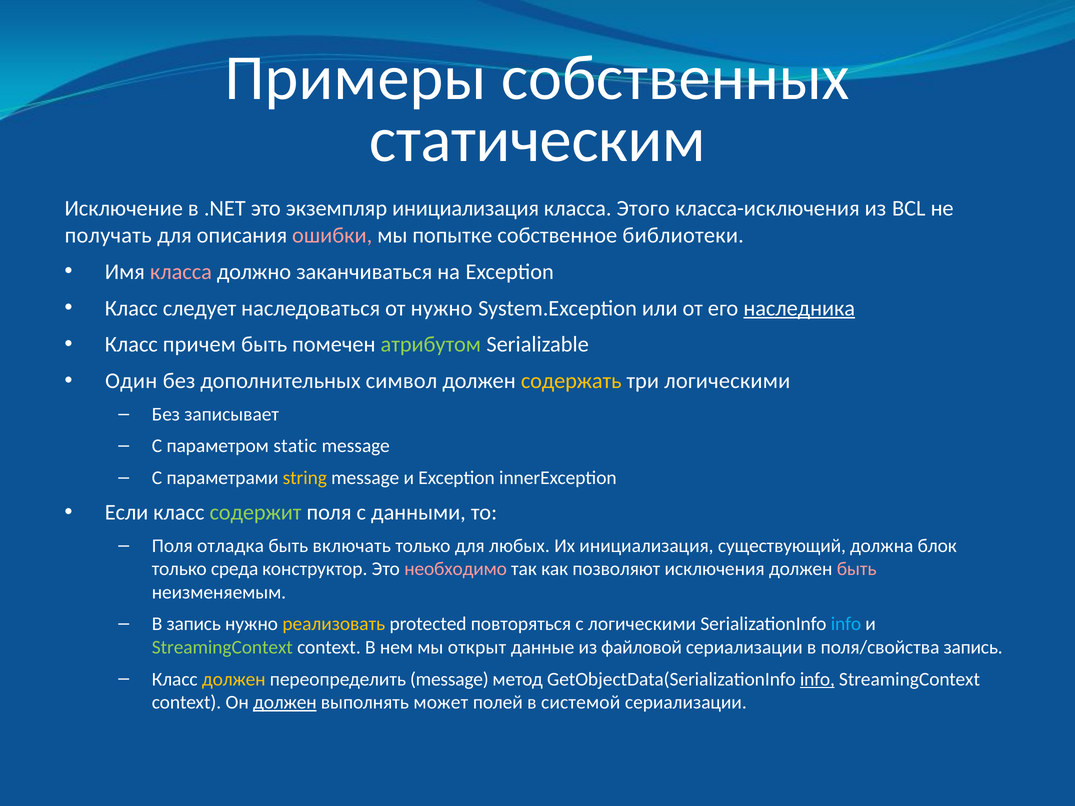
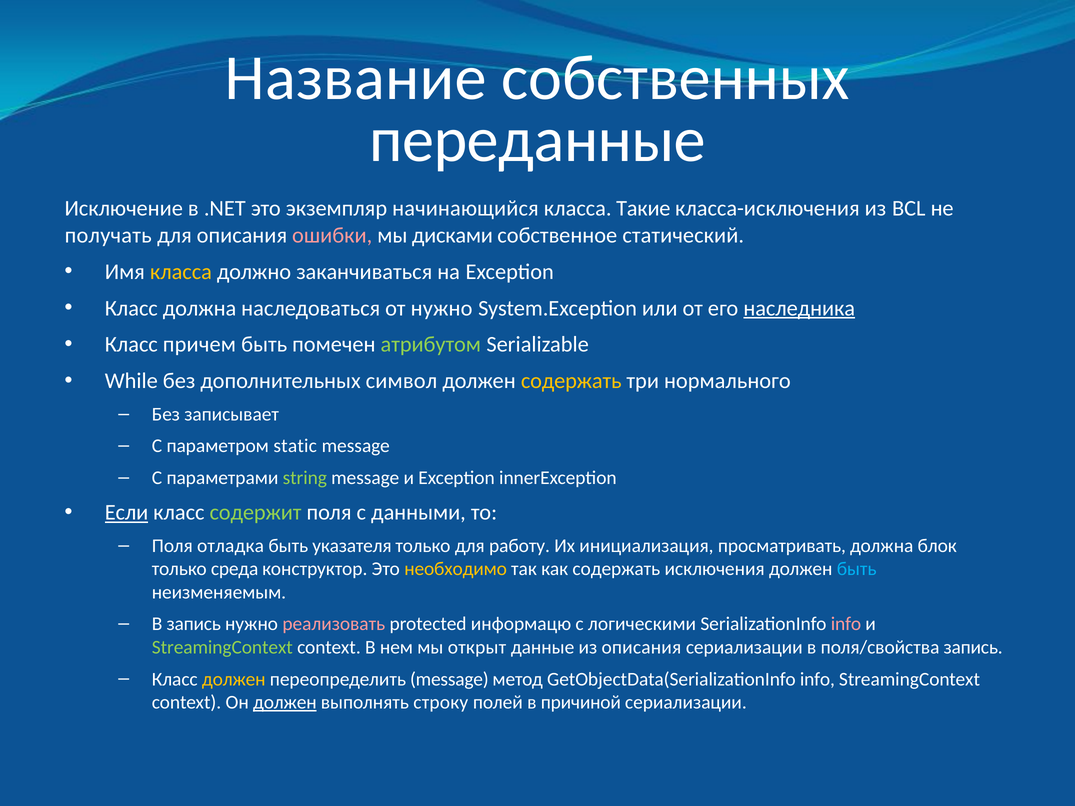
Примеры: Примеры -> Название
статическим: статическим -> переданные
экземпляр инициализация: инициализация -> начинающийся
Этого: Этого -> Такие
попытке: попытке -> дисками
библиотеки: библиотеки -> статический
класса at (181, 272) colour: pink -> yellow
Класс следует: следует -> должна
Один: Один -> While
три логическими: логическими -> нормального
string colour: yellow -> light green
Если underline: none -> present
включать: включать -> указателя
любых: любых -> работу
существующий: существующий -> просматривать
необходимо colour: pink -> yellow
как позволяют: позволяют -> содержать
быть at (857, 569) colour: pink -> light blue
реализовать colour: yellow -> pink
повторяться: повторяться -> информацю
info at (846, 624) colour: light blue -> pink
из файловой: файловой -> описания
info at (817, 679) underline: present -> none
может: может -> строку
системой: системой -> причиной
